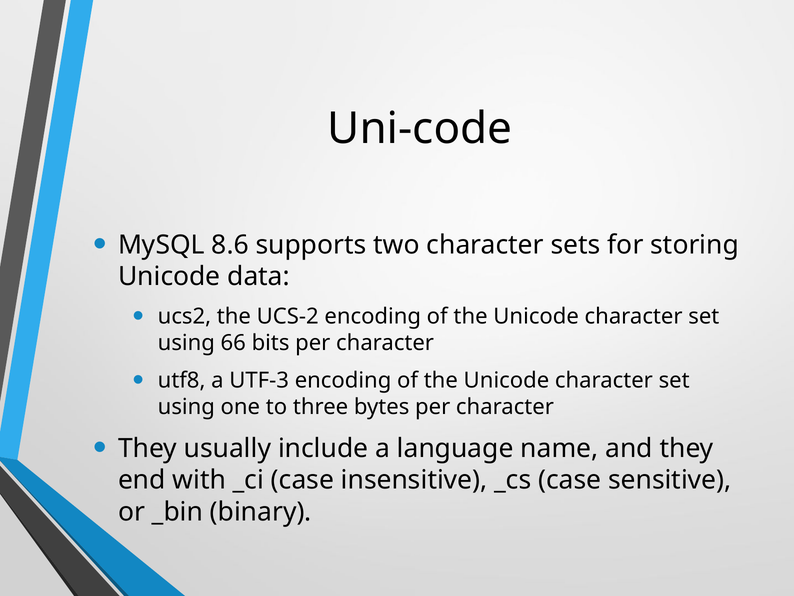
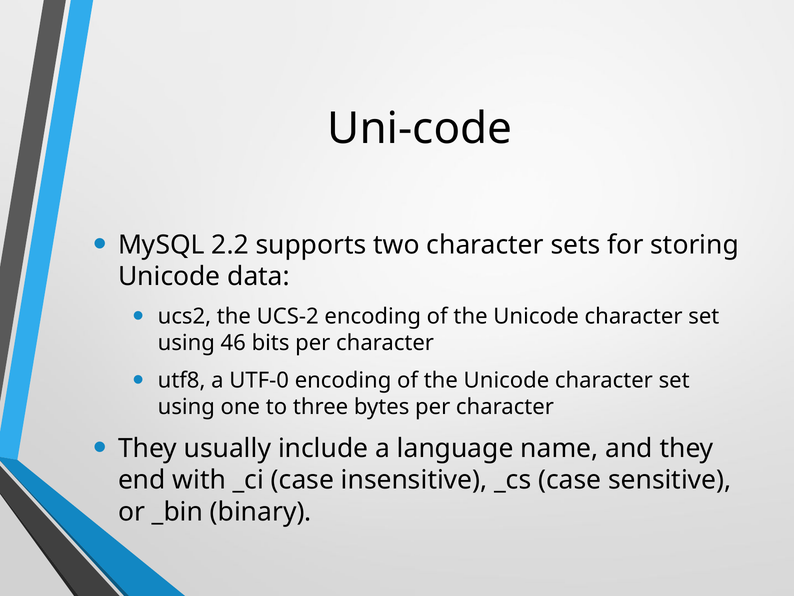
8.6: 8.6 -> 2.2
66: 66 -> 46
UTF-3: UTF-3 -> UTF-0
